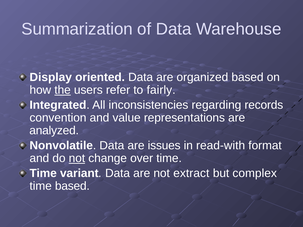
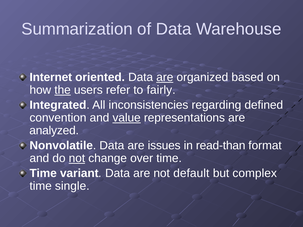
Display: Display -> Internet
are at (165, 77) underline: none -> present
records: records -> defined
value underline: none -> present
read-with: read-with -> read-than
extract: extract -> default
time based: based -> single
